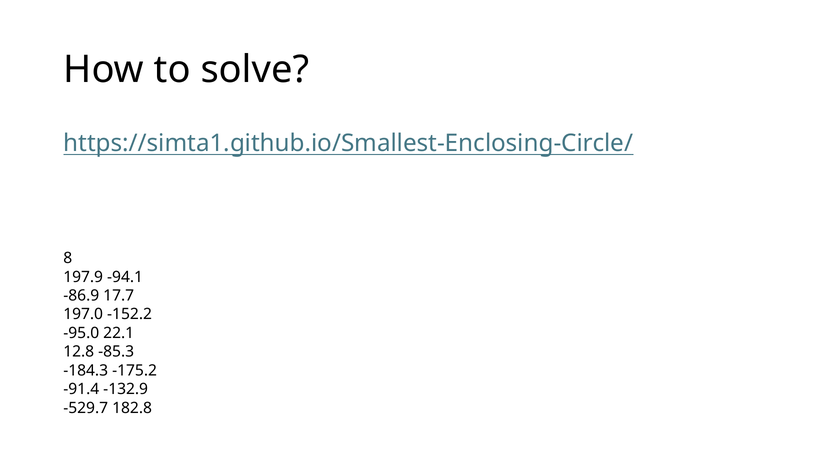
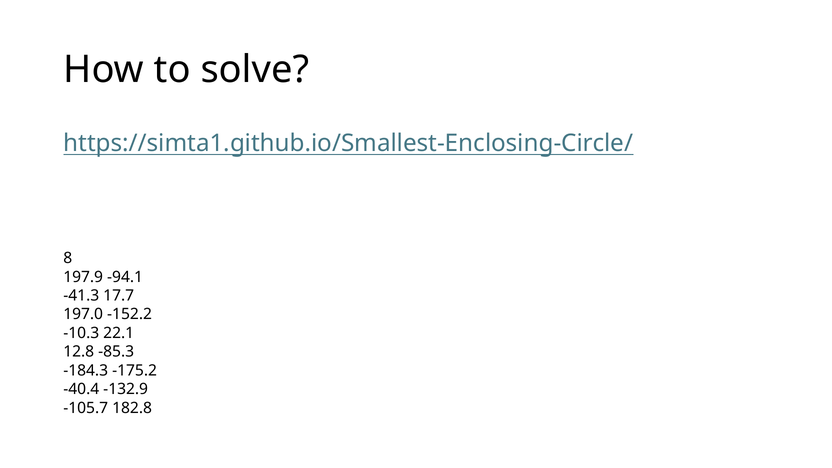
-86.9: -86.9 -> -41.3
-95.0: -95.0 -> -10.3
-91.4: -91.4 -> -40.4
-529.7: -529.7 -> -105.7
